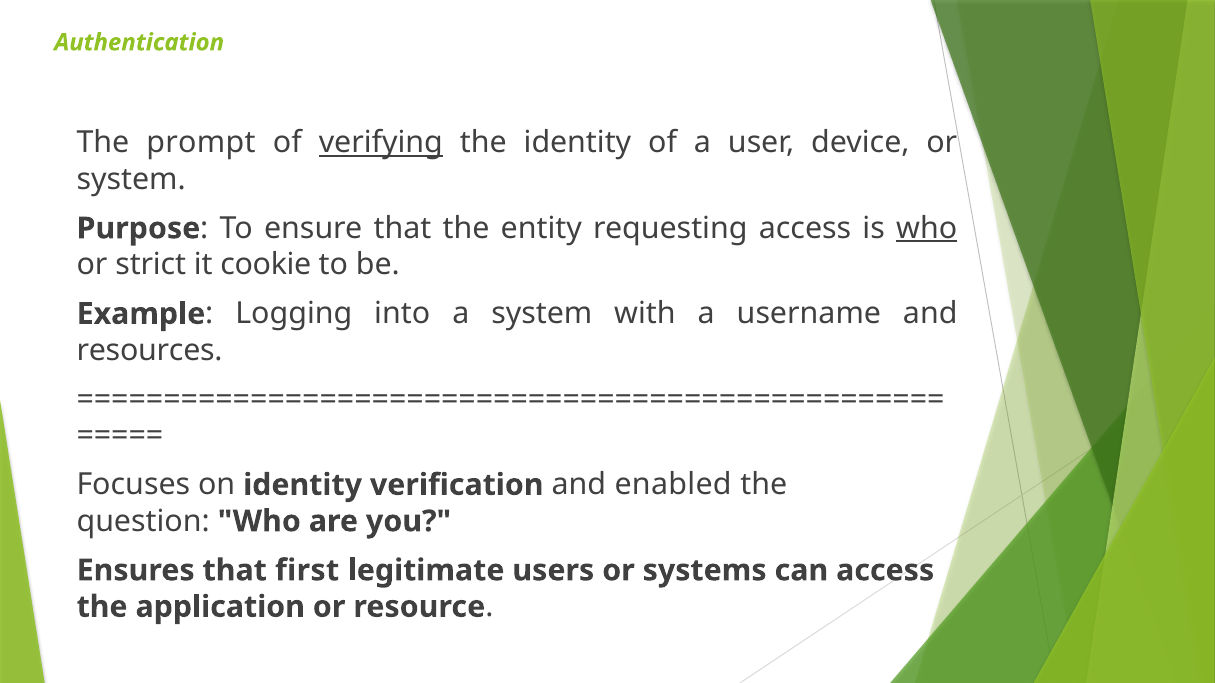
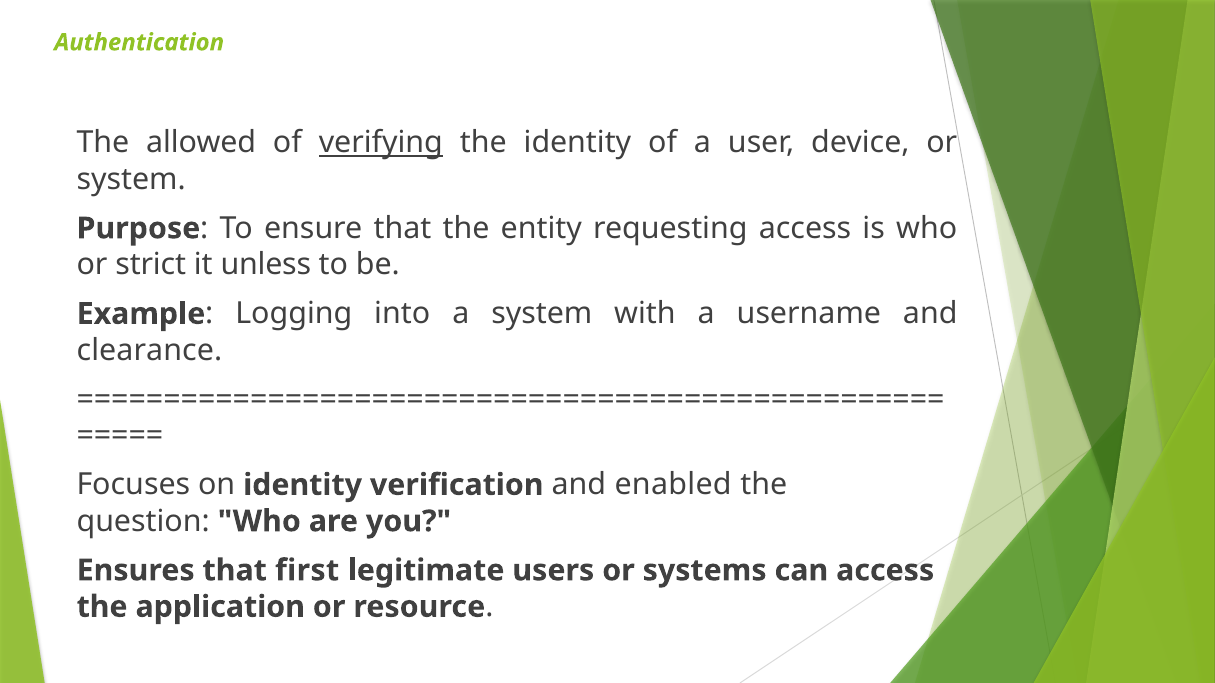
prompt: prompt -> allowed
who at (927, 228) underline: present -> none
cookie: cookie -> unless
resources: resources -> clearance
